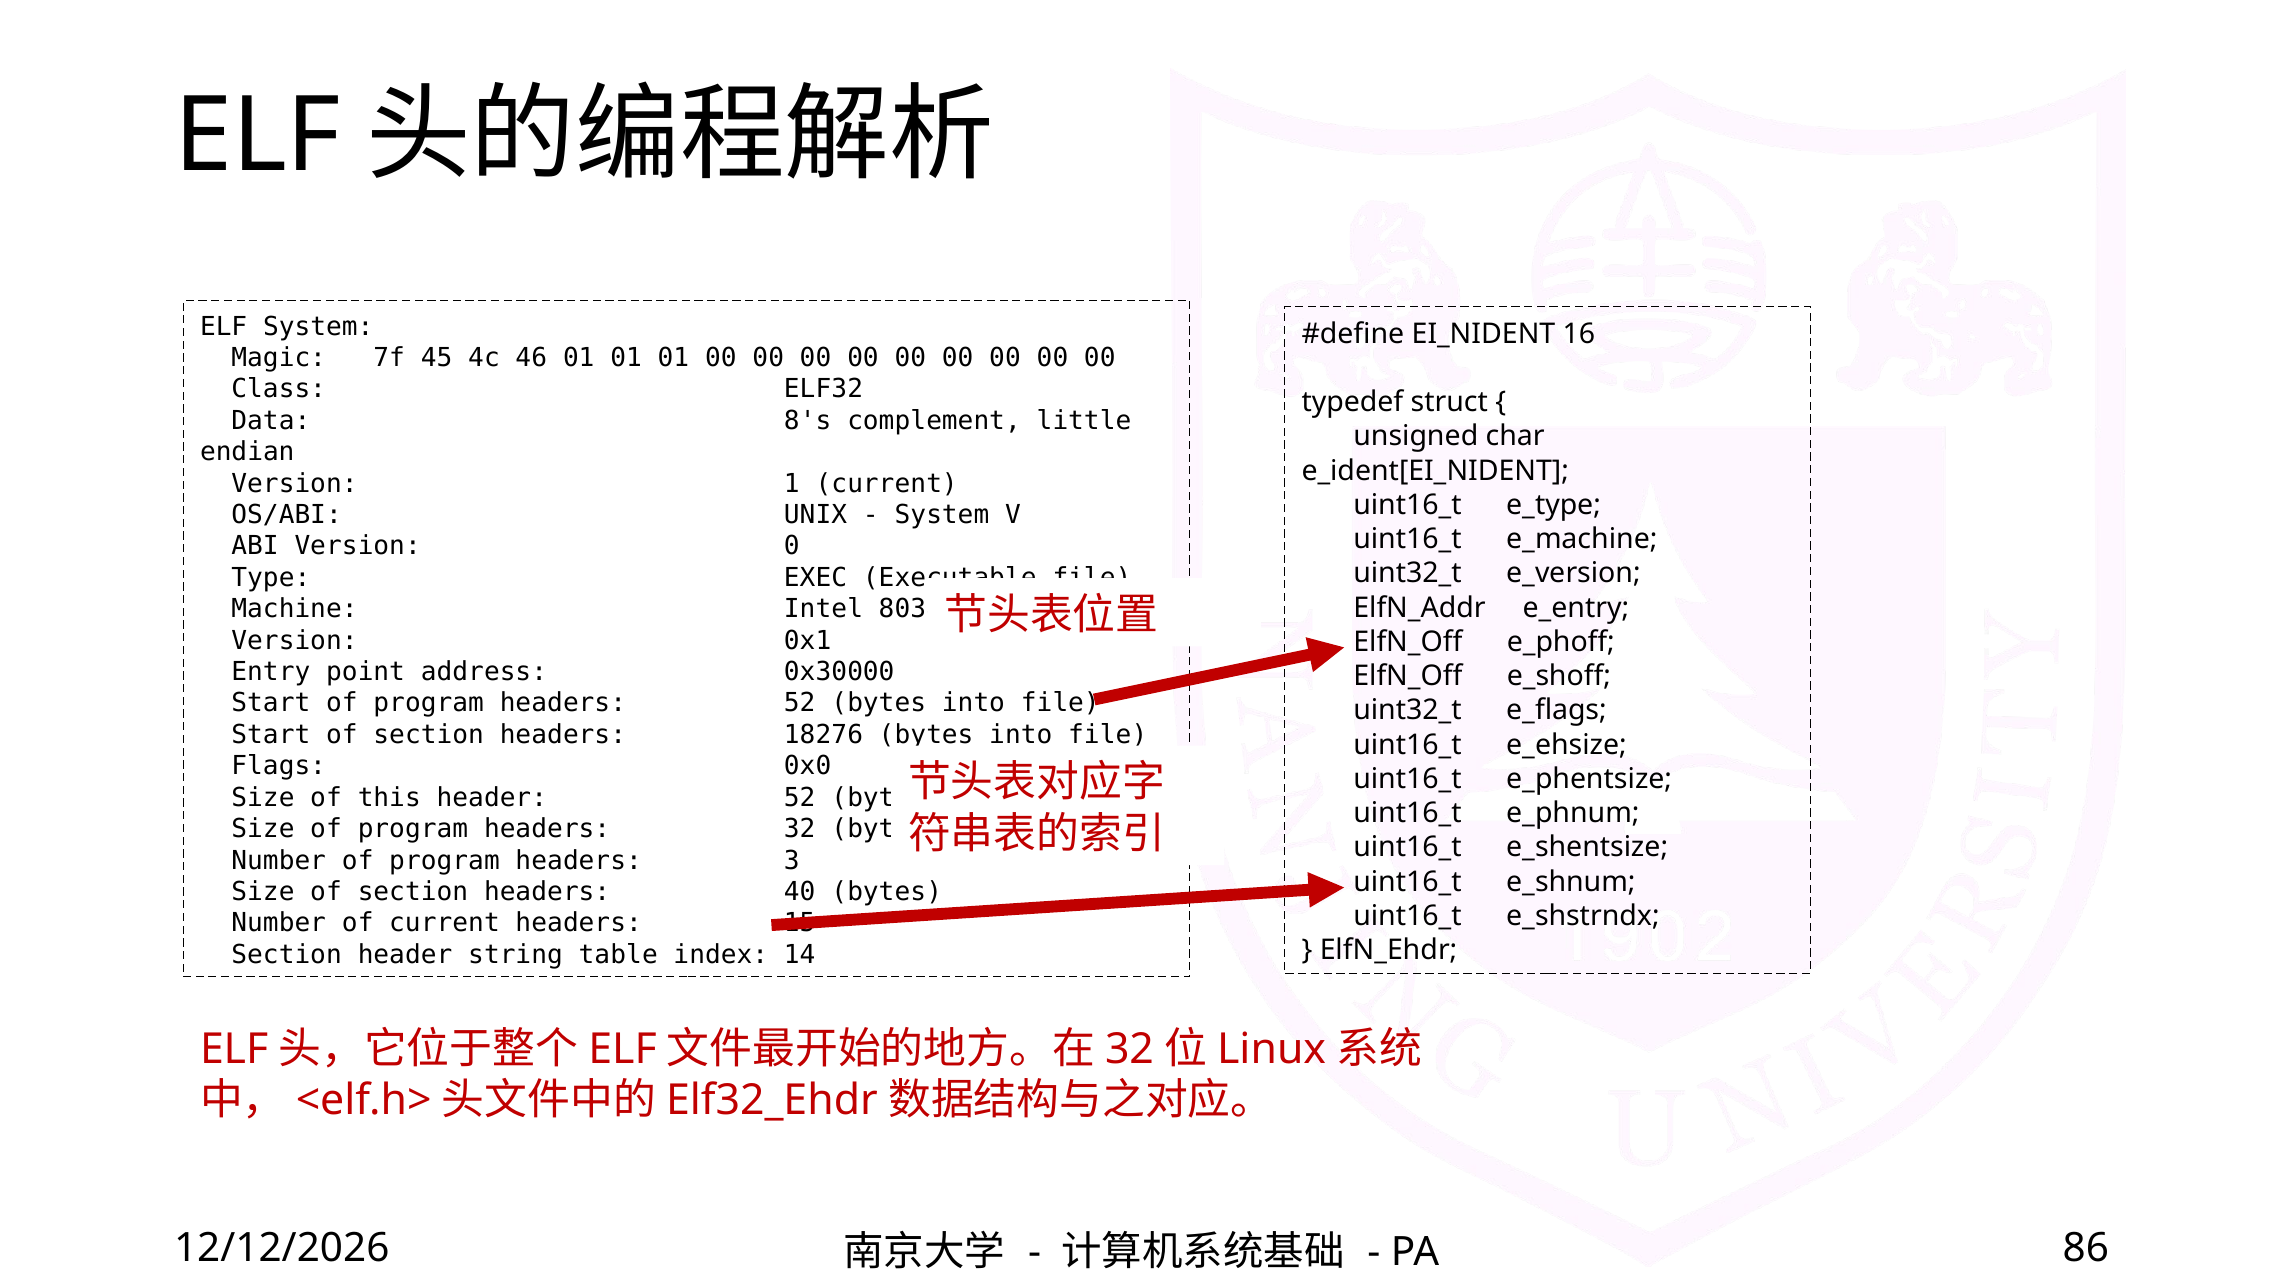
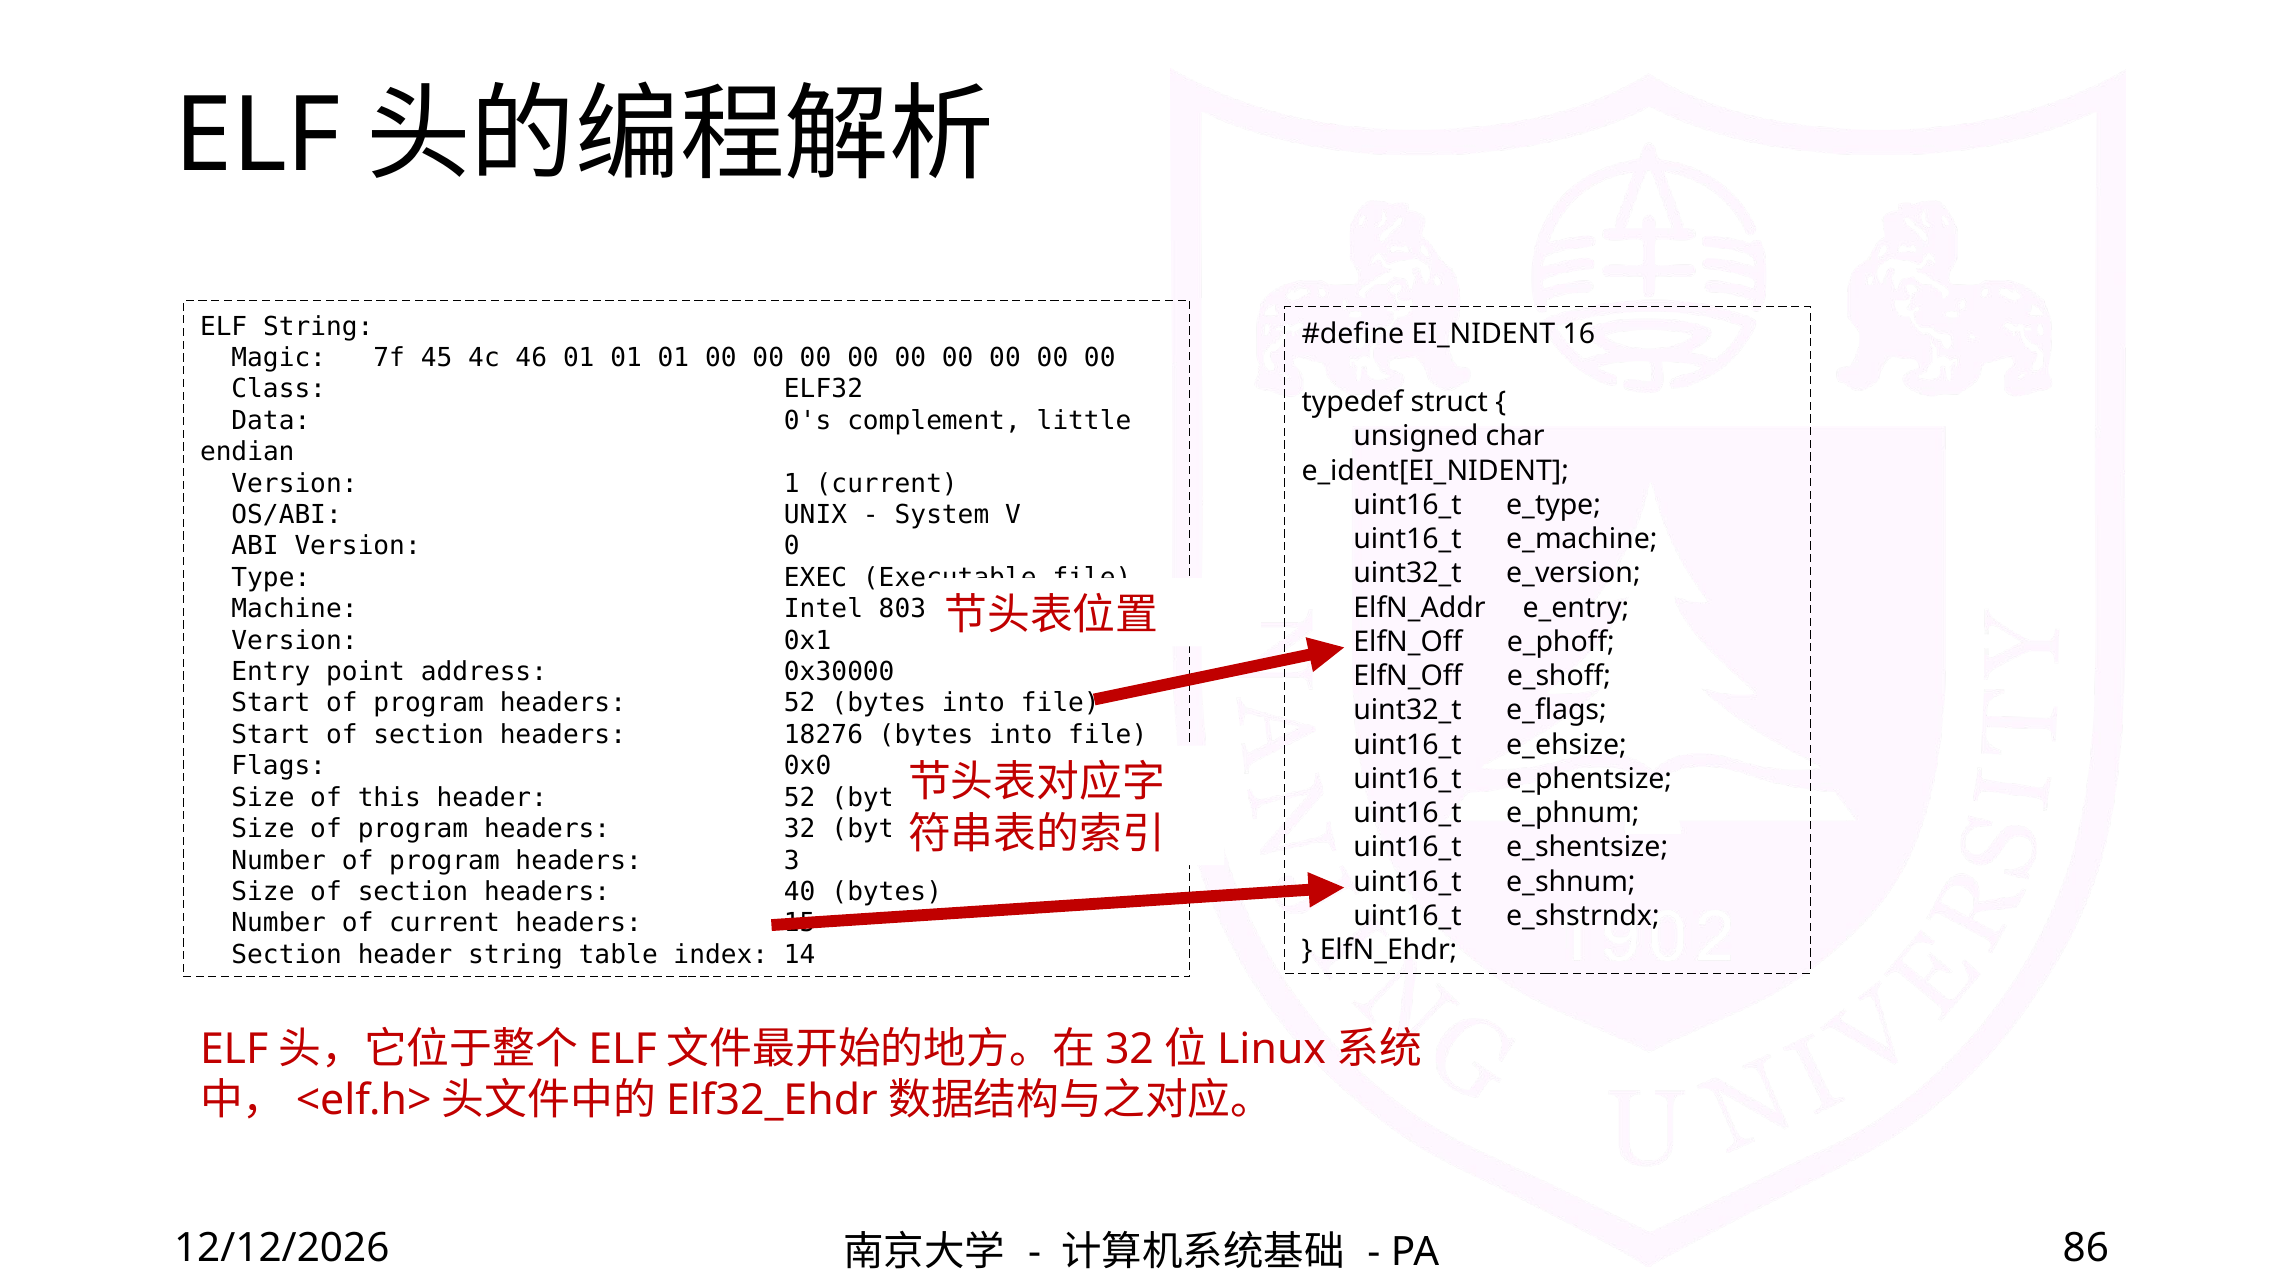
ELF System: System -> String
8's: 8's -> 0's
